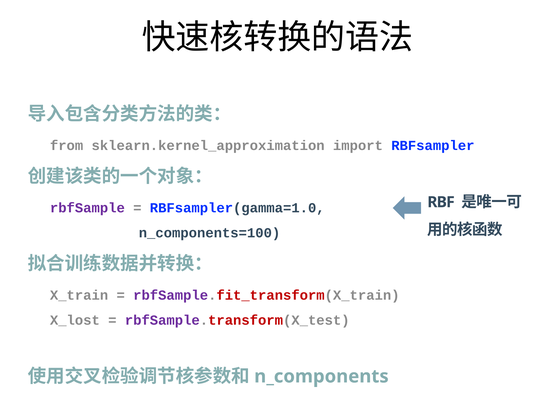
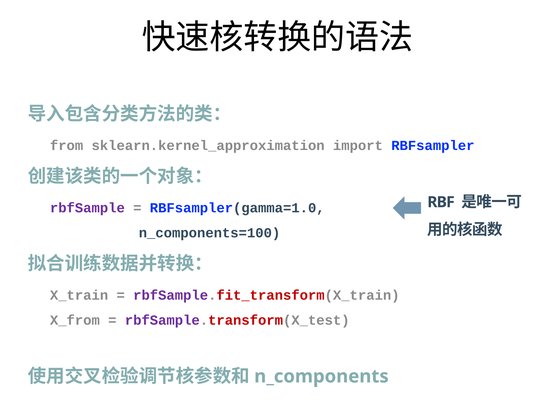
X_lost: X_lost -> X_from
